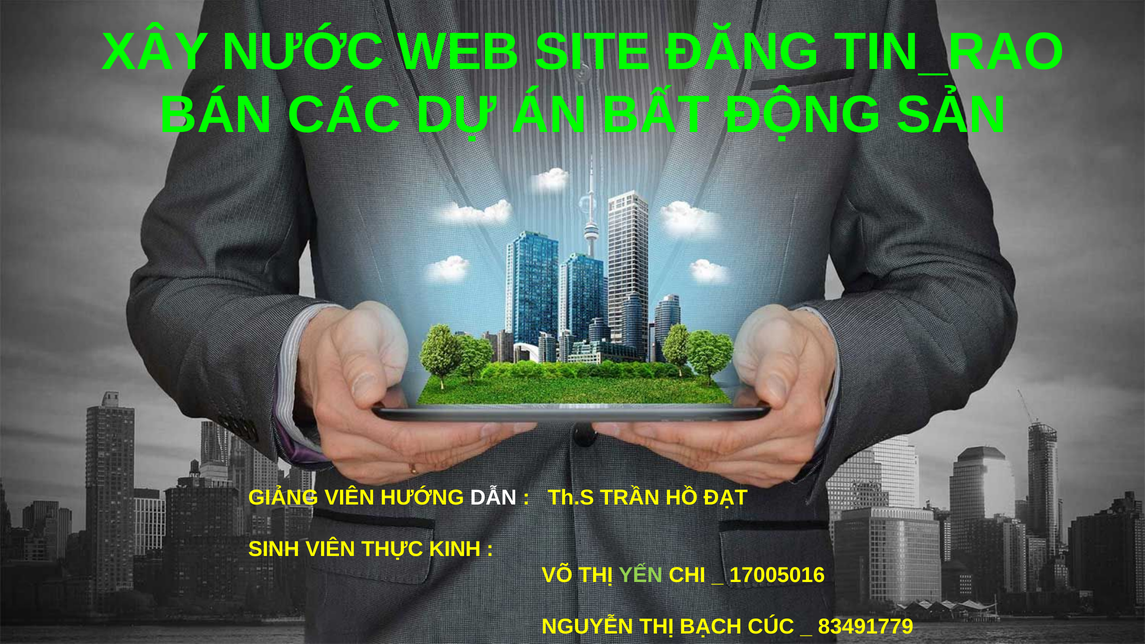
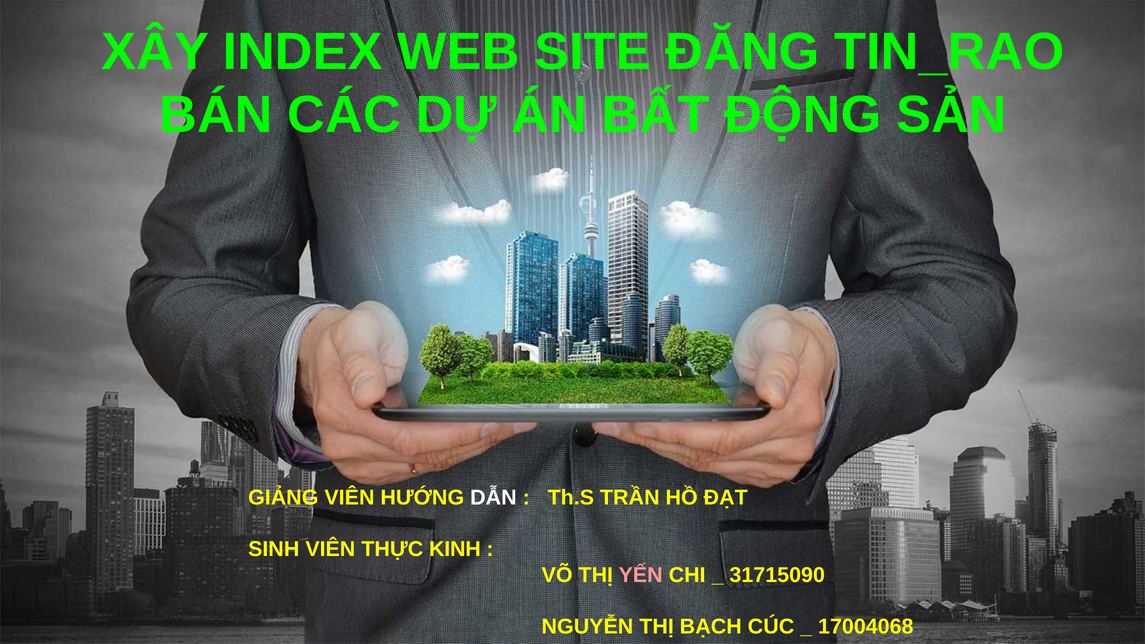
NƯỚC: NƯỚC -> INDEX
YẾN colour: light green -> pink
17005016: 17005016 -> 31715090
83491779: 83491779 -> 17004068
